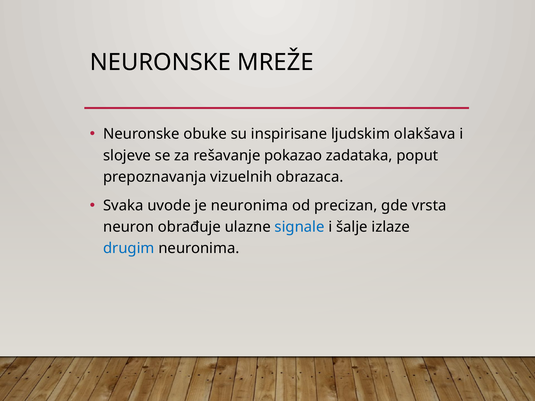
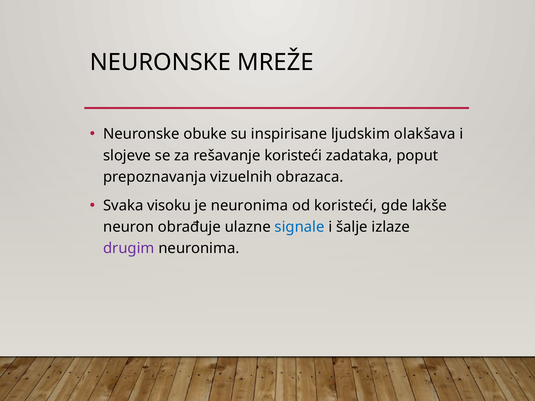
rešavanje pokazao: pokazao -> koristeći
uvode: uvode -> visoku
od precizan: precizan -> koristeći
vrsta: vrsta -> lakše
drugim colour: blue -> purple
